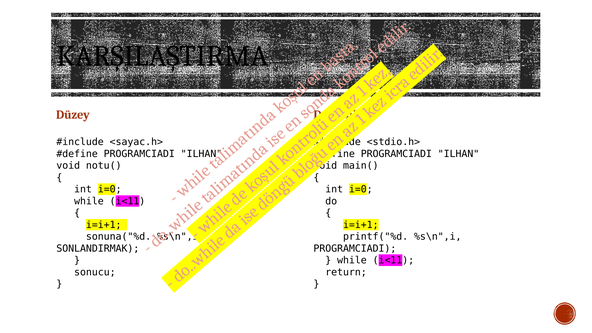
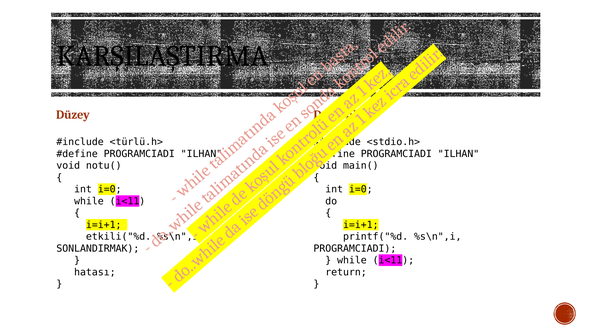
<sayac.h>: <sayac.h> -> <türlü.h>
sonuna("%d: sonuna("%d -> etkili("%d
sonucu: sonucu -> hatası
